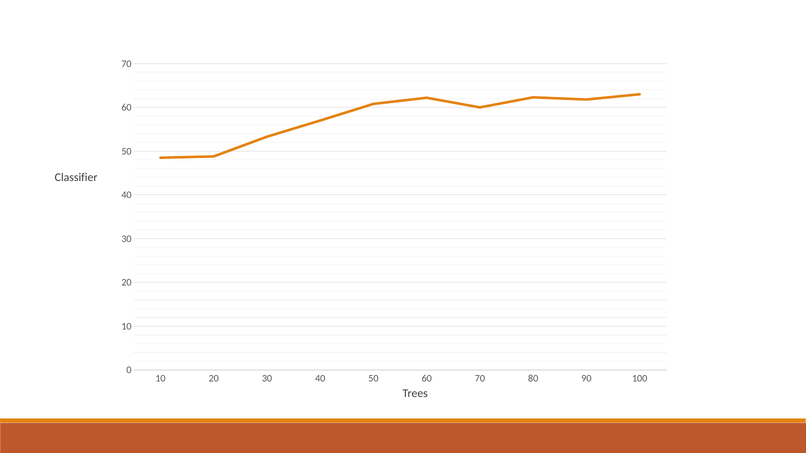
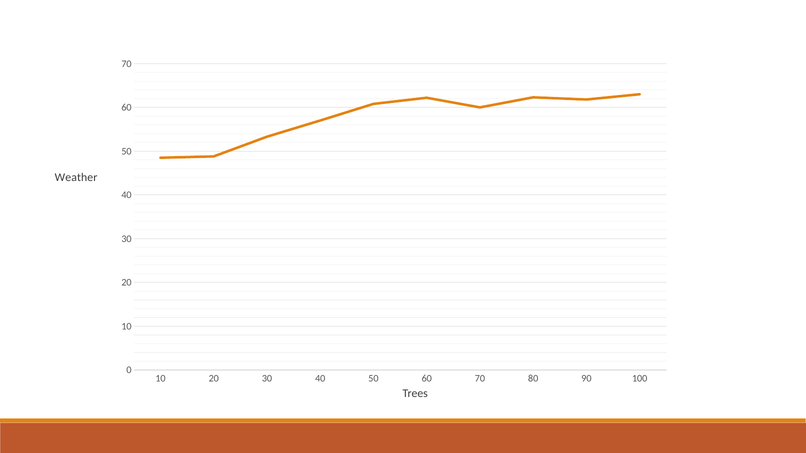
Classifier: Classifier -> Weather
